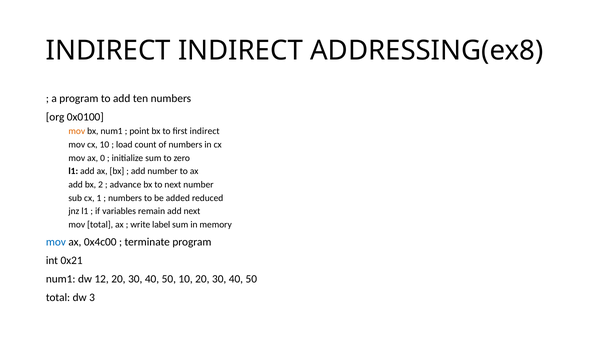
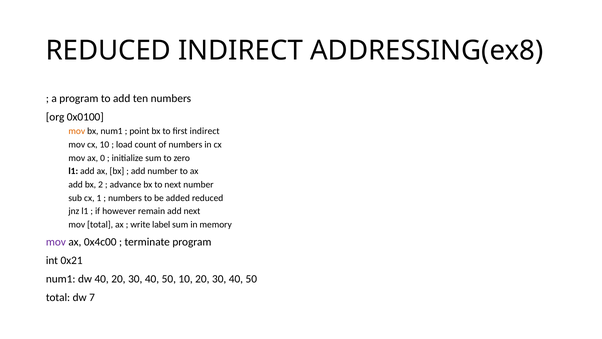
INDIRECT at (108, 51): INDIRECT -> REDUCED
variables: variables -> however
mov at (56, 242) colour: blue -> purple
dw 12: 12 -> 40
3: 3 -> 7
